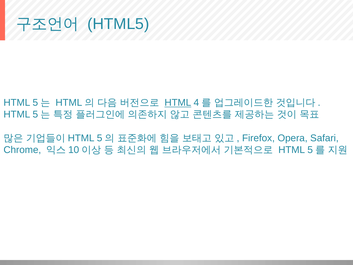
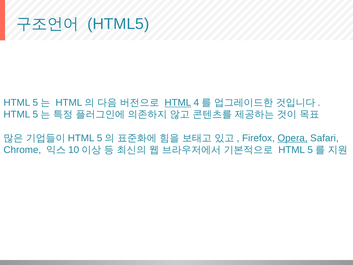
Opera underline: none -> present
